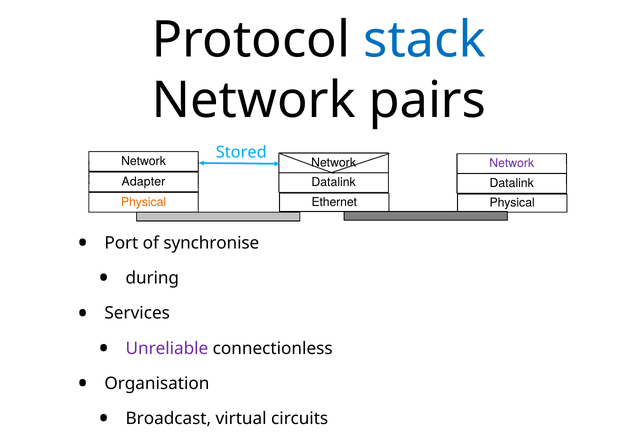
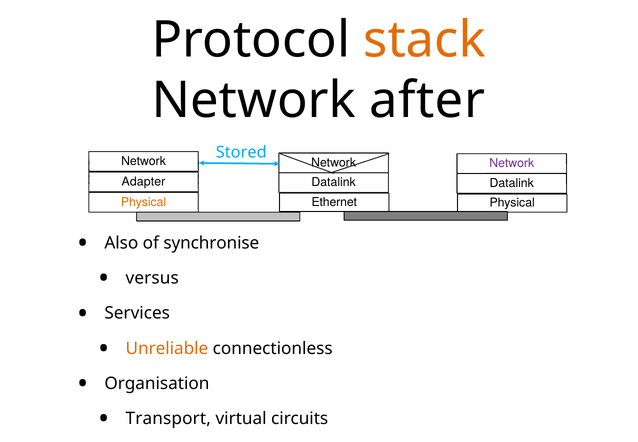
stack colour: blue -> orange
pairs: pairs -> after
Port: Port -> Also
during: during -> versus
Unreliable colour: purple -> orange
Broadcast: Broadcast -> Transport
